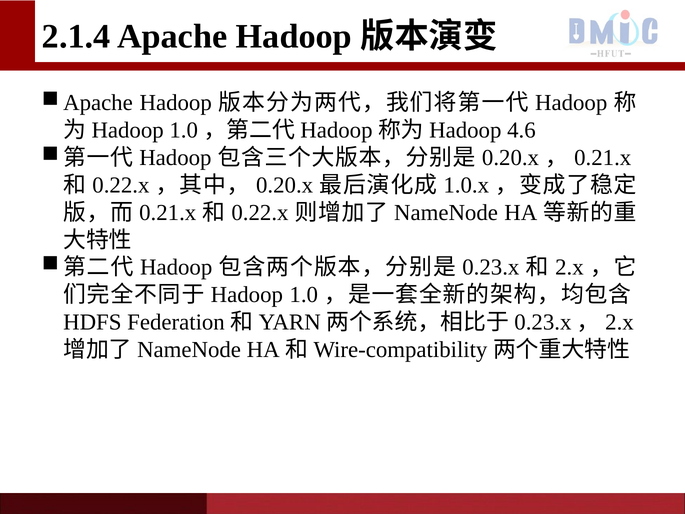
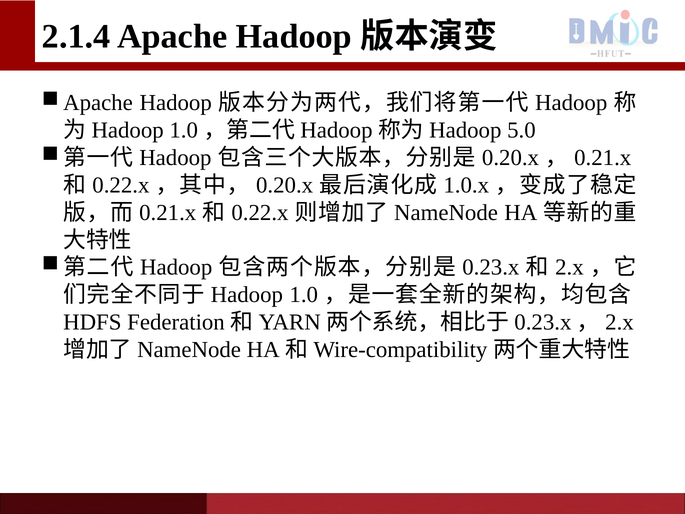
4.6: 4.6 -> 5.0
